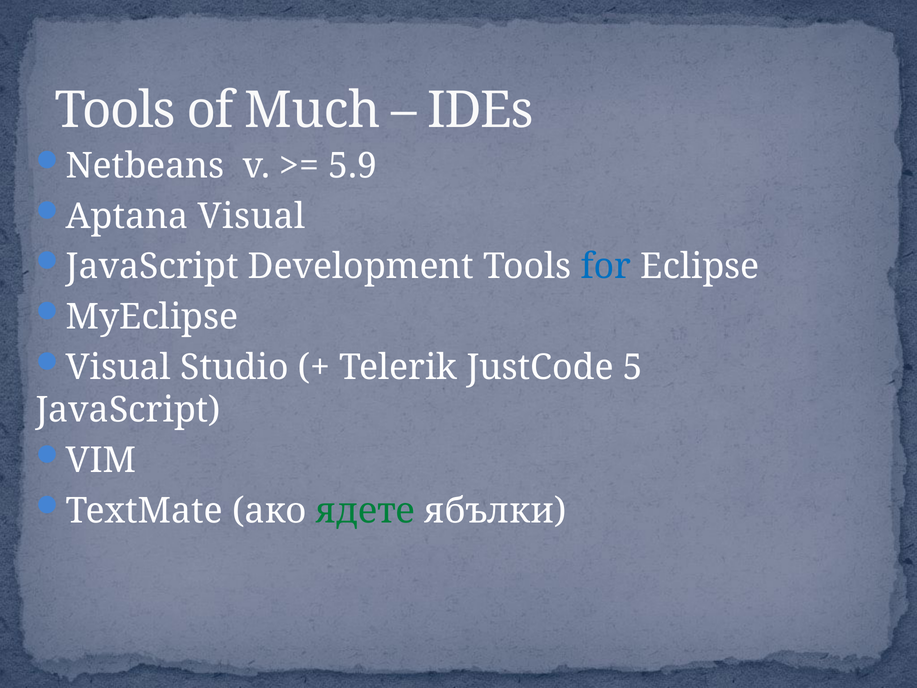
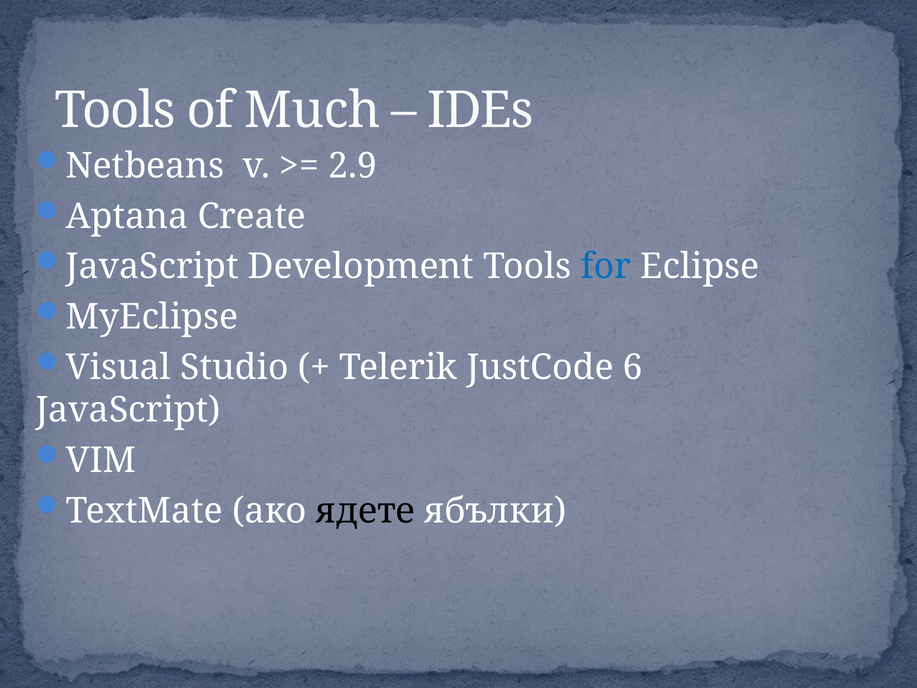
5.9: 5.9 -> 2.9
Aptana Visual: Visual -> Create
5: 5 -> 6
ядете colour: green -> black
